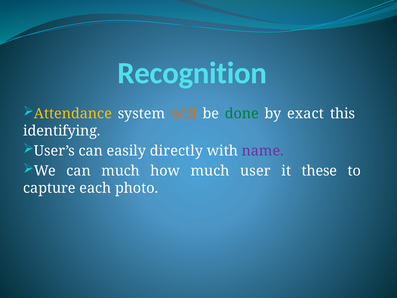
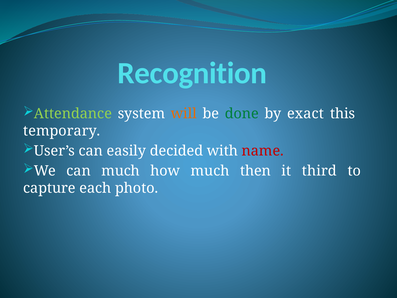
Attendance colour: yellow -> light green
identifying: identifying -> temporary
directly: directly -> decided
name colour: purple -> red
user: user -> then
these: these -> third
